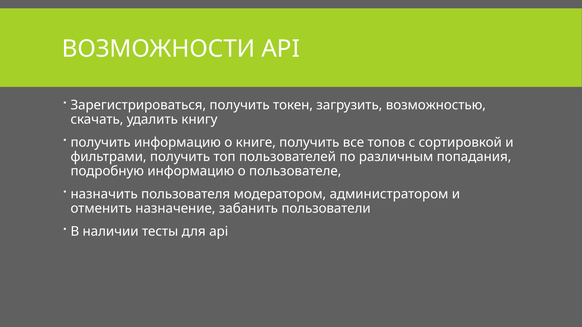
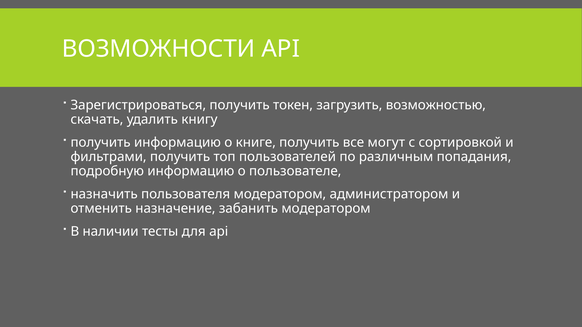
топов: топов -> могут
забанить пользователи: пользователи -> модератором
